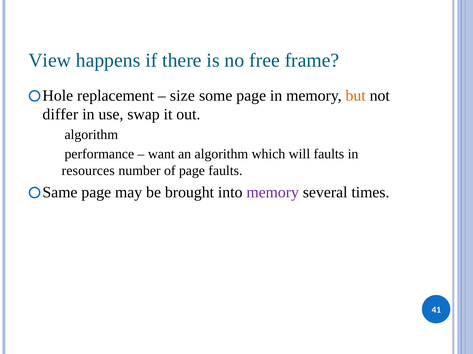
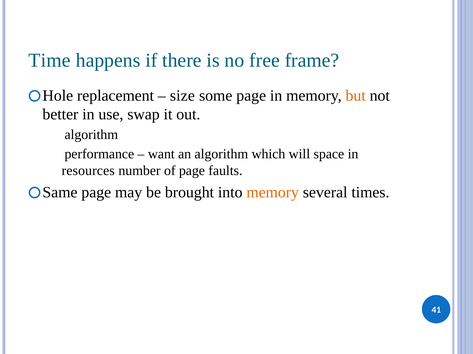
View: View -> Time
differ: differ -> better
will faults: faults -> space
memory at (273, 193) colour: purple -> orange
